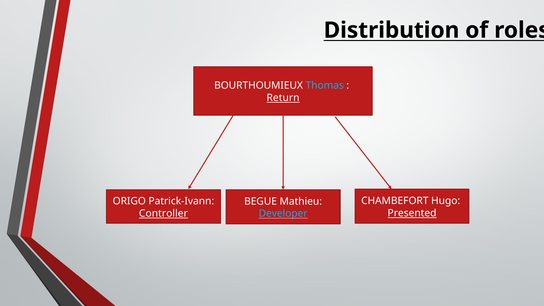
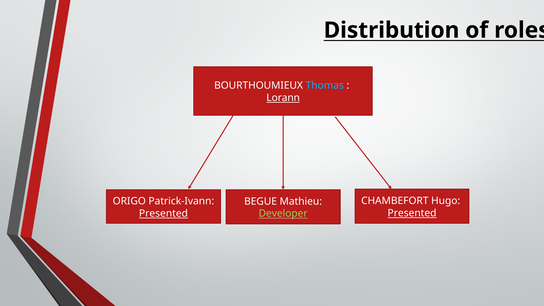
Return: Return -> Lorann
Controller at (163, 213): Controller -> Presented
Developer colour: light blue -> light green
